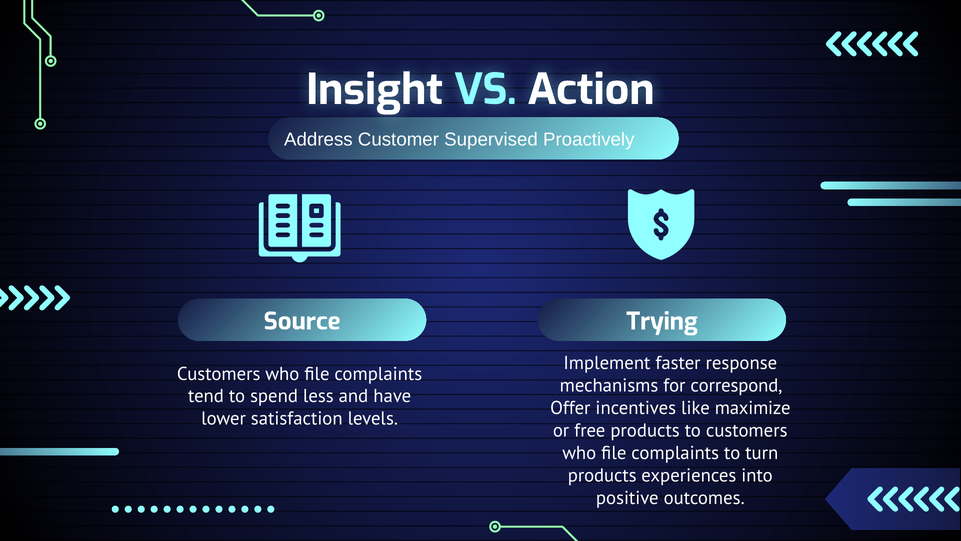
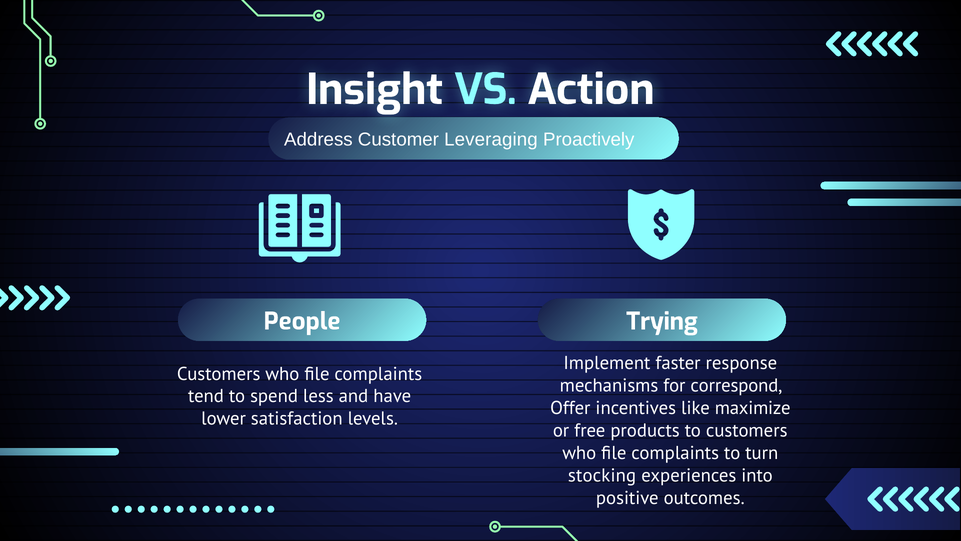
Supervised: Supervised -> Leveraging
Source: Source -> People
products at (602, 475): products -> stocking
